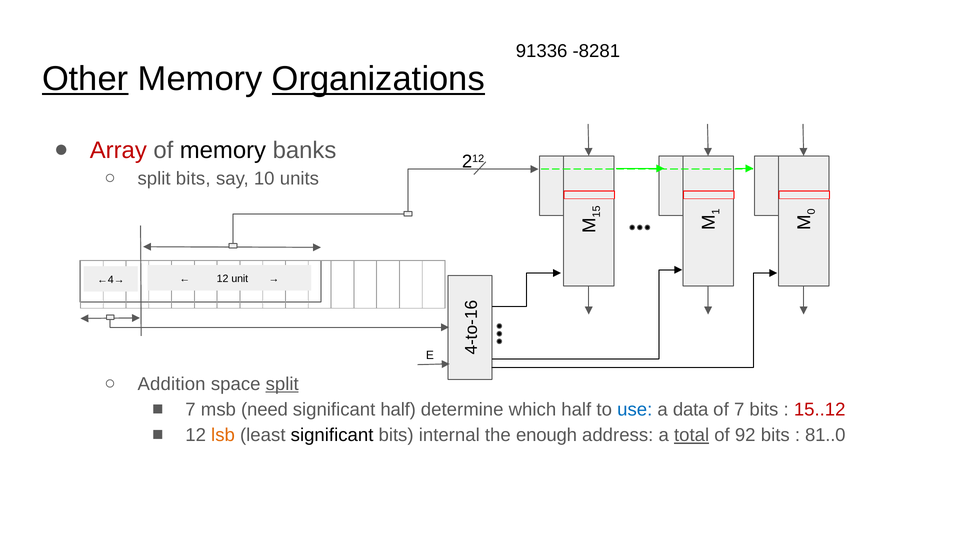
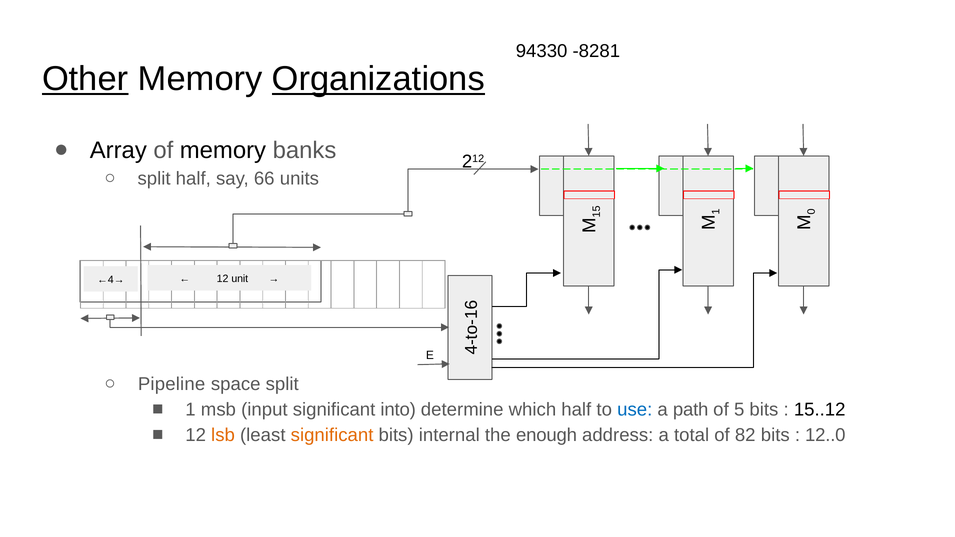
91336: 91336 -> 94330
Array colour: red -> black
split bits: bits -> half
10: 10 -> 66
Addition: Addition -> Pipeline
split at (282, 384) underline: present -> none
7 at (191, 410): 7 -> 1
need: need -> input
significant half: half -> into
data: data -> path
of 7: 7 -> 5
15..12 colour: red -> black
significant at (332, 435) colour: black -> orange
total underline: present -> none
92: 92 -> 82
81..0: 81..0 -> 12..0
